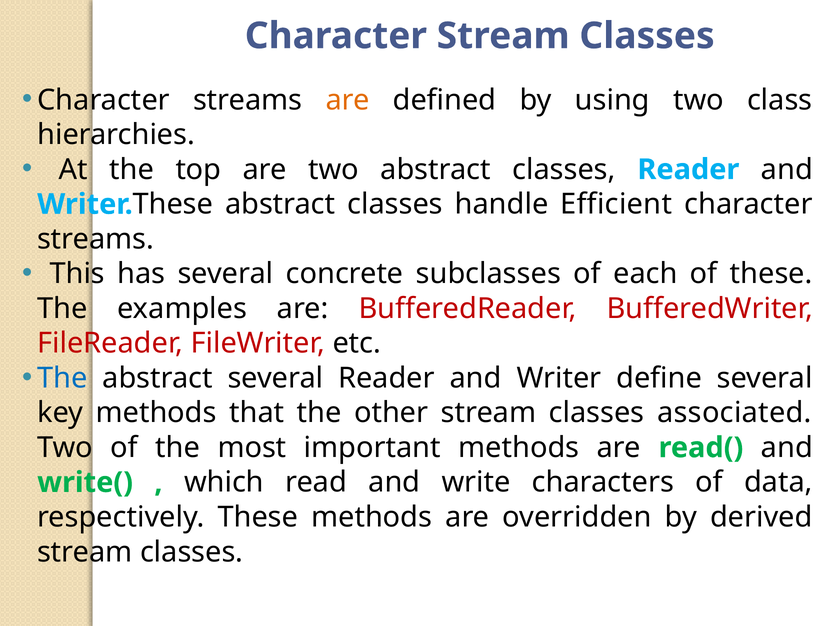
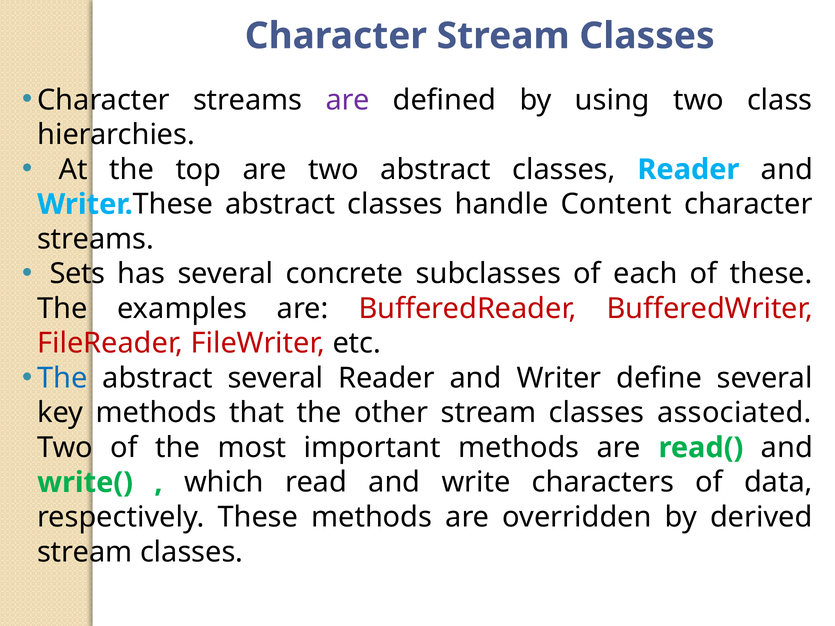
are at (348, 100) colour: orange -> purple
Efficient: Efficient -> Content
This: This -> Sets
